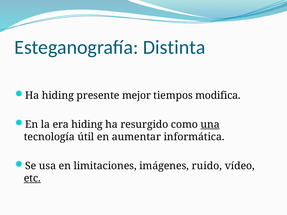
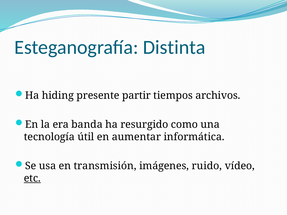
mejor: mejor -> partir
modifica: modifica -> archivos
era hiding: hiding -> banda
una underline: present -> none
limitaciones: limitaciones -> transmisión
